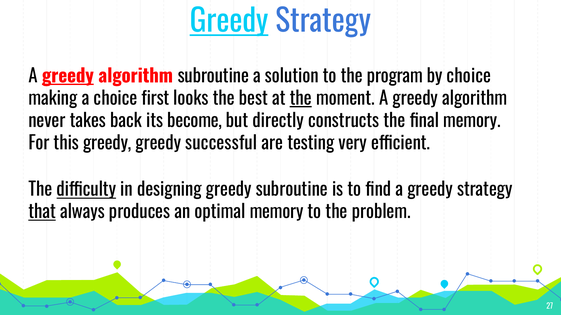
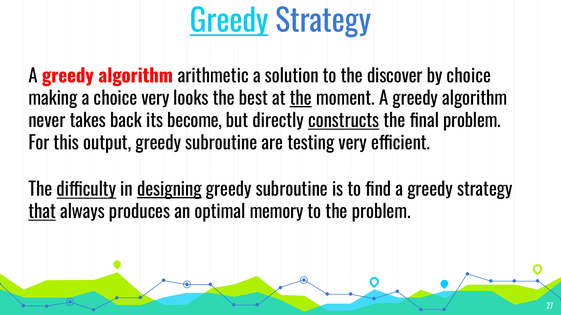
greedy at (68, 76) underline: present -> none
algorithm subroutine: subroutine -> arithmetic
program: program -> discover
choice first: first -> very
constructs underline: none -> present
final memory: memory -> problem
this greedy: greedy -> output
successful at (221, 144): successful -> subroutine
designing underline: none -> present
